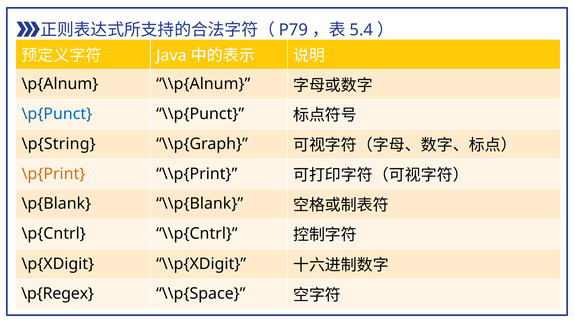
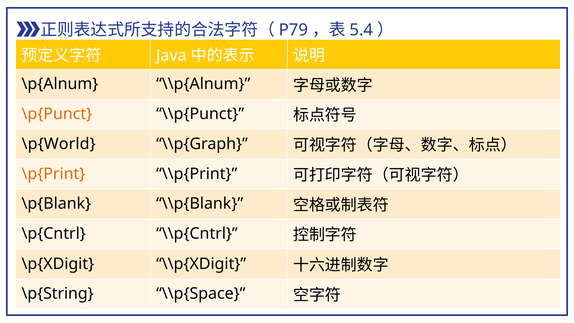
\p{Punct colour: blue -> orange
\p{String: \p{String -> \p{World
\p{Regex: \p{Regex -> \p{String
